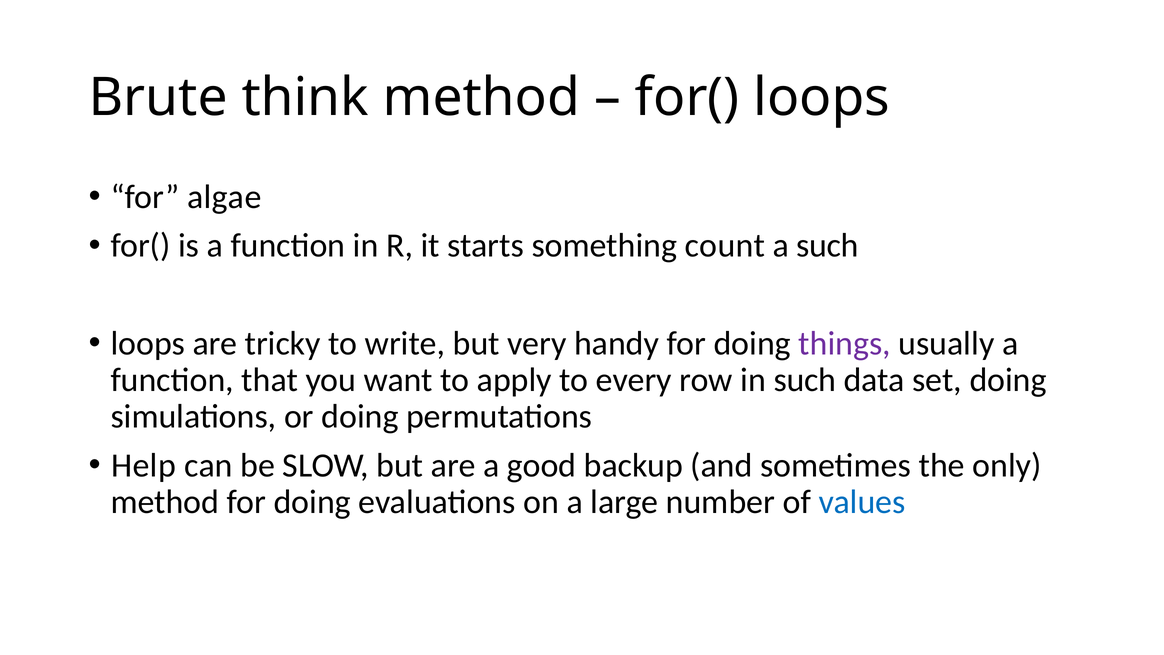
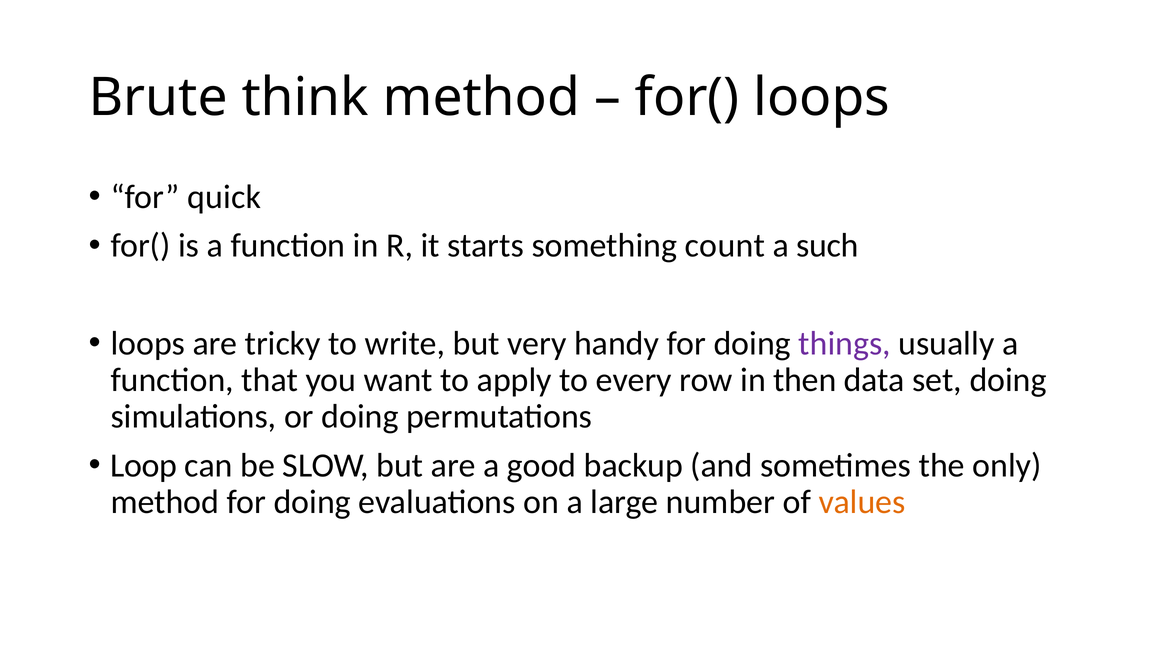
algae: algae -> quick
in such: such -> then
Help: Help -> Loop
values colour: blue -> orange
